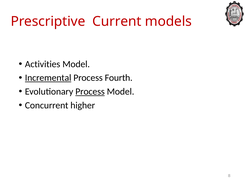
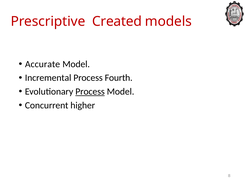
Current: Current -> Created
Activities: Activities -> Accurate
Incremental underline: present -> none
